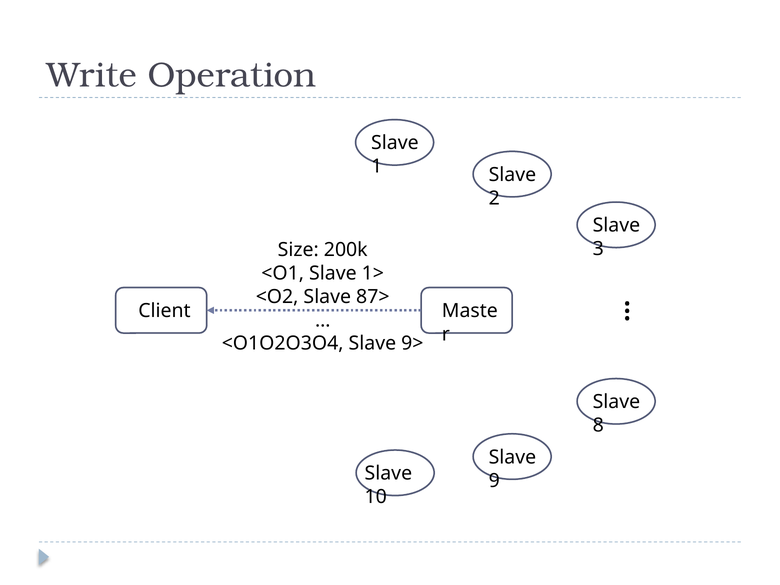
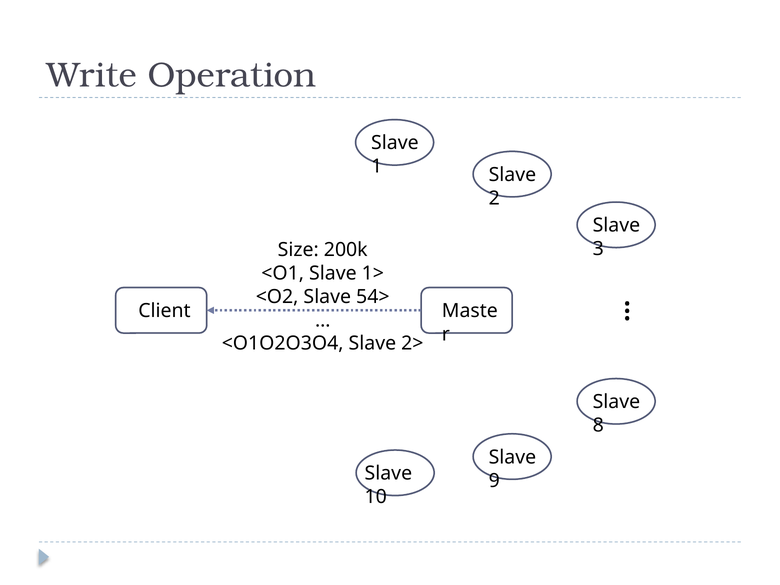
87>: 87> -> 54>
9>: 9> -> 2>
